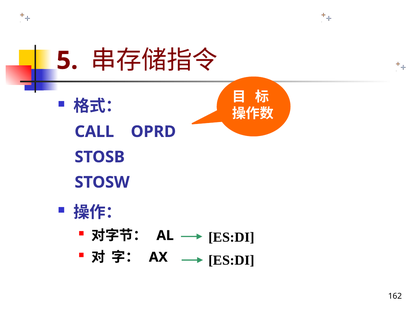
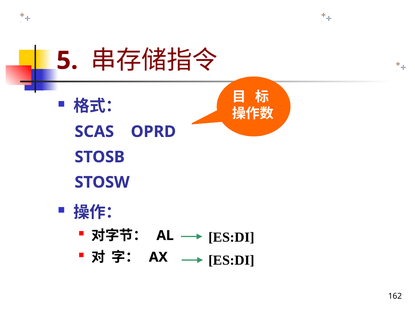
CALL: CALL -> SCAS
